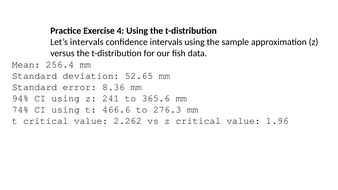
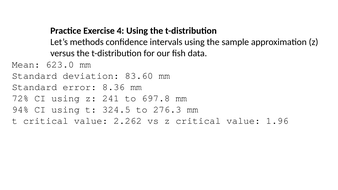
Let’s intervals: intervals -> methods
256.4: 256.4 -> 623.0
52.65: 52.65 -> 83.60
94%: 94% -> 72%
365.6: 365.6 -> 697.8
74%: 74% -> 94%
466.6: 466.6 -> 324.5
